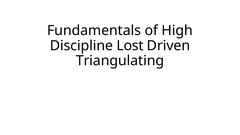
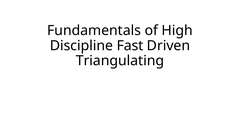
Lost: Lost -> Fast
